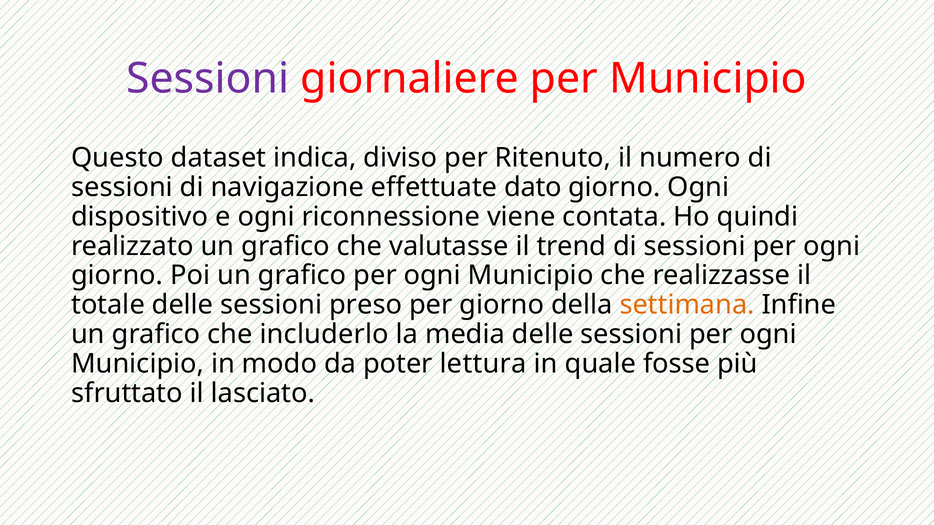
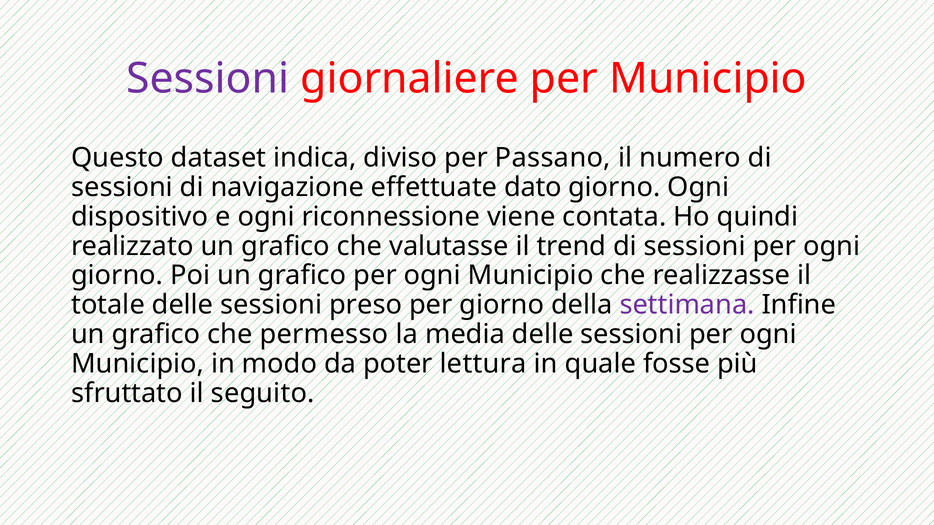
Ritenuto: Ritenuto -> Passano
settimana colour: orange -> purple
includerlo: includerlo -> permesso
lasciato: lasciato -> seguito
